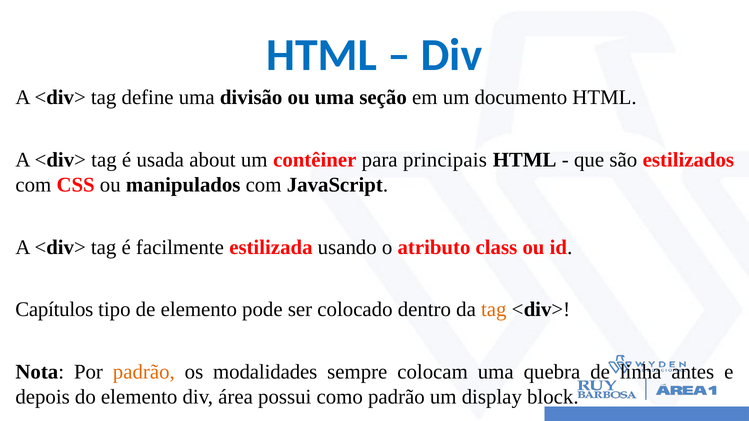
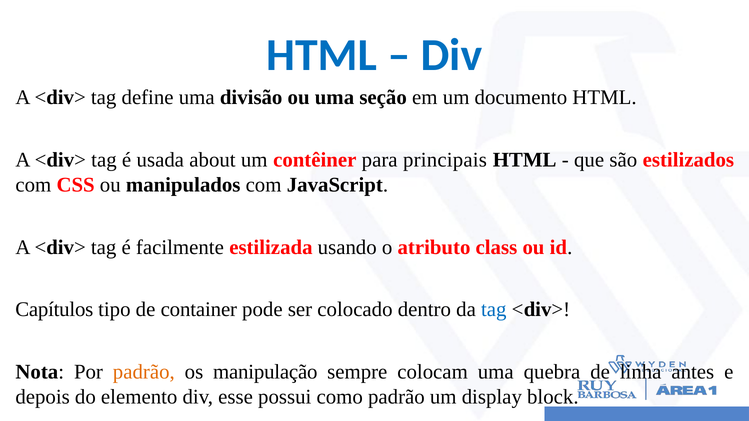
de elemento: elemento -> container
tag at (494, 310) colour: orange -> blue
modalidades: modalidades -> manipulação
área: área -> esse
